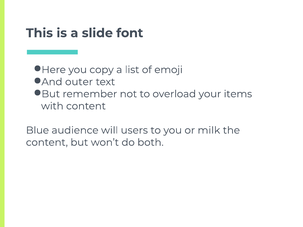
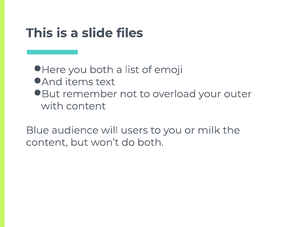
font: font -> files
you copy: copy -> both
outer: outer -> items
items: items -> outer
